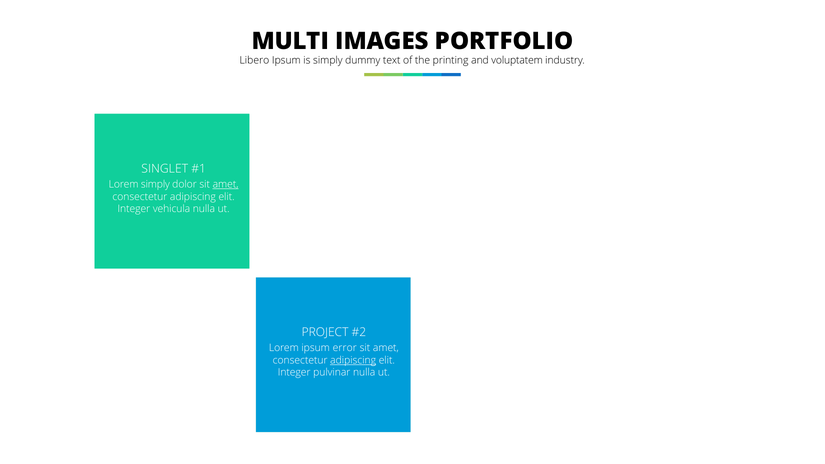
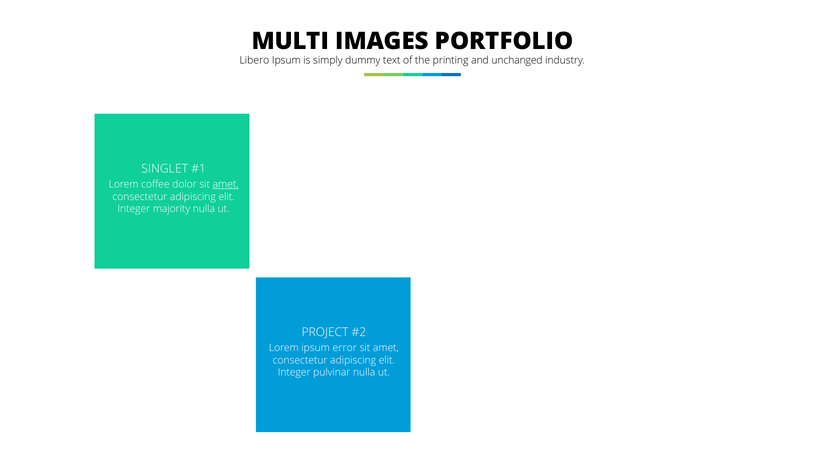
voluptatem: voluptatem -> unchanged
Lorem simply: simply -> coffee
vehicula: vehicula -> majority
adipiscing at (353, 360) underline: present -> none
